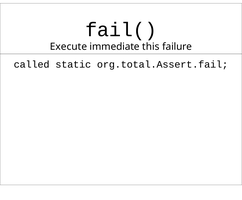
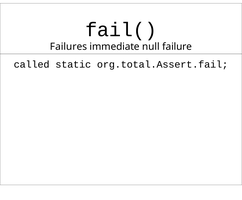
Execute: Execute -> Failures
this: this -> null
